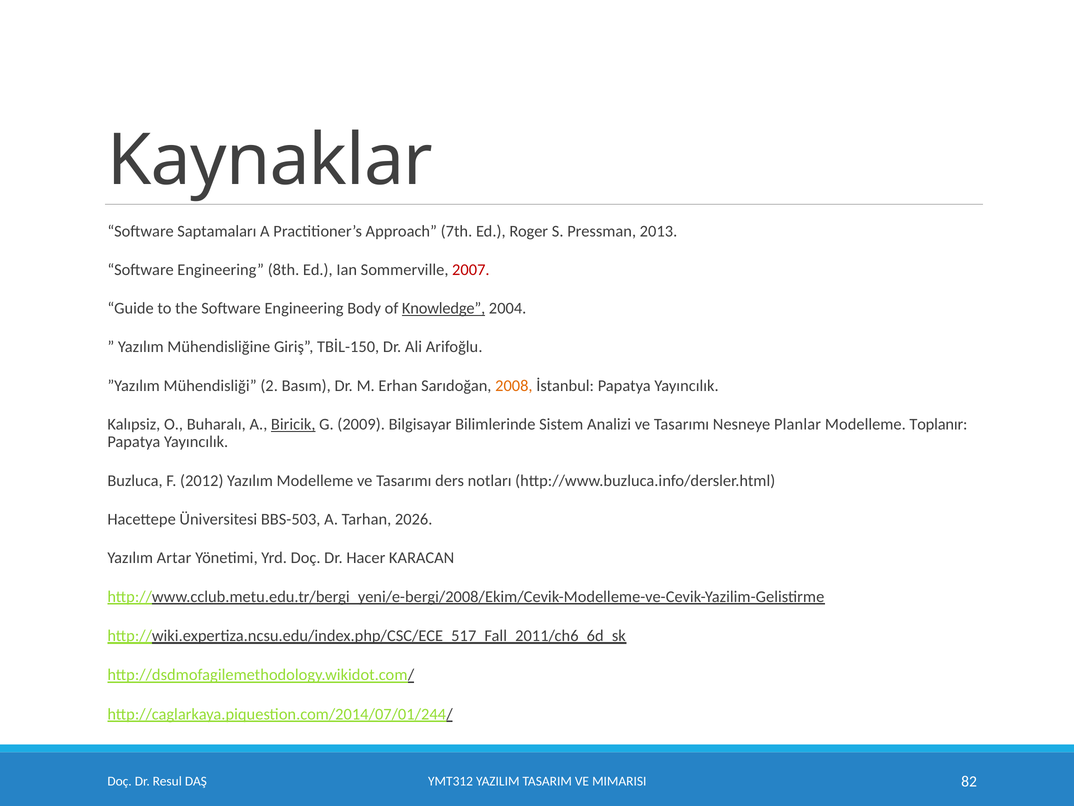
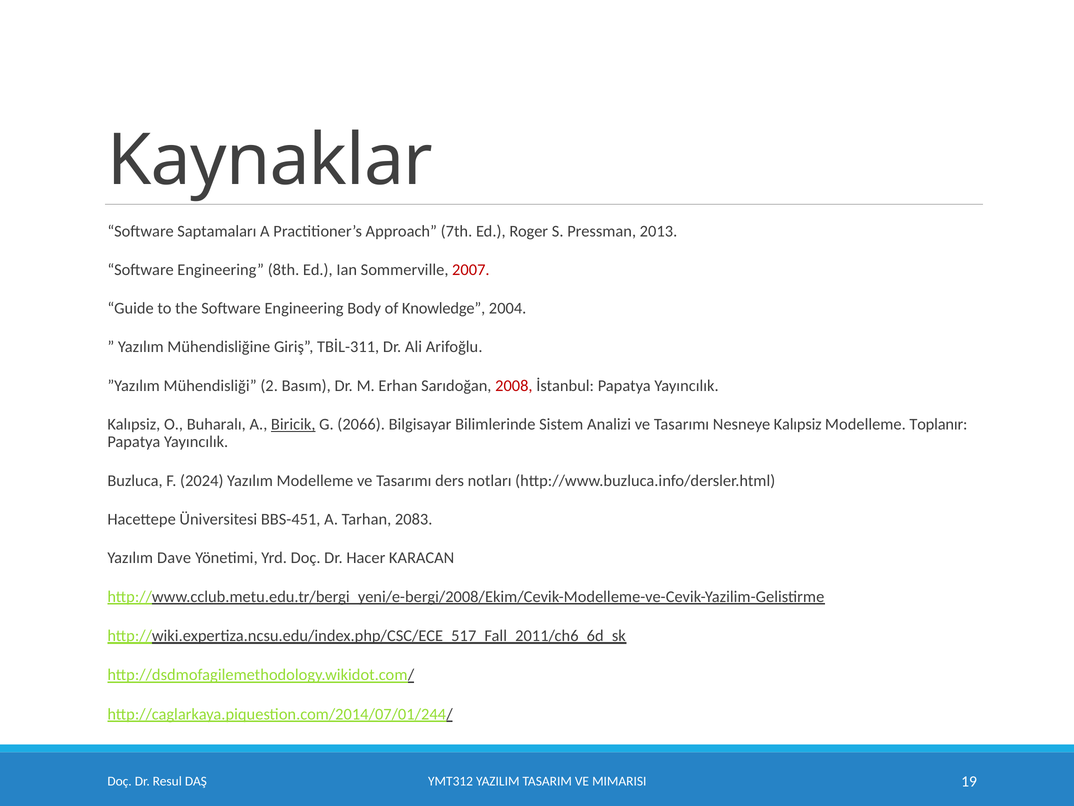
Knowledge underline: present -> none
TBİL-150: TBİL-150 -> TBİL-311
2008 colour: orange -> red
2009: 2009 -> 2066
Nesneye Planlar: Planlar -> Kalıpsiz
2012: 2012 -> 2024
BBS-503: BBS-503 -> BBS-451
2026: 2026 -> 2083
Artar: Artar -> Dave
82: 82 -> 19
